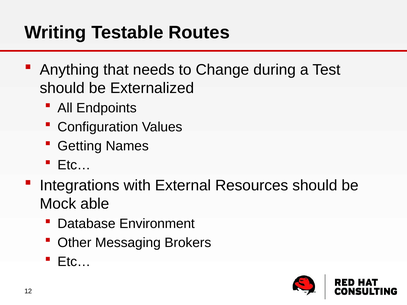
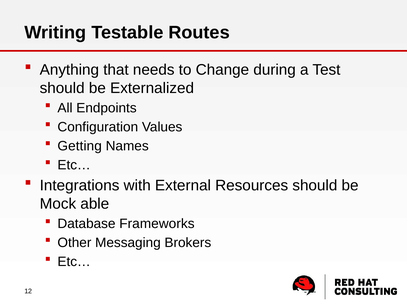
Environment: Environment -> Frameworks
